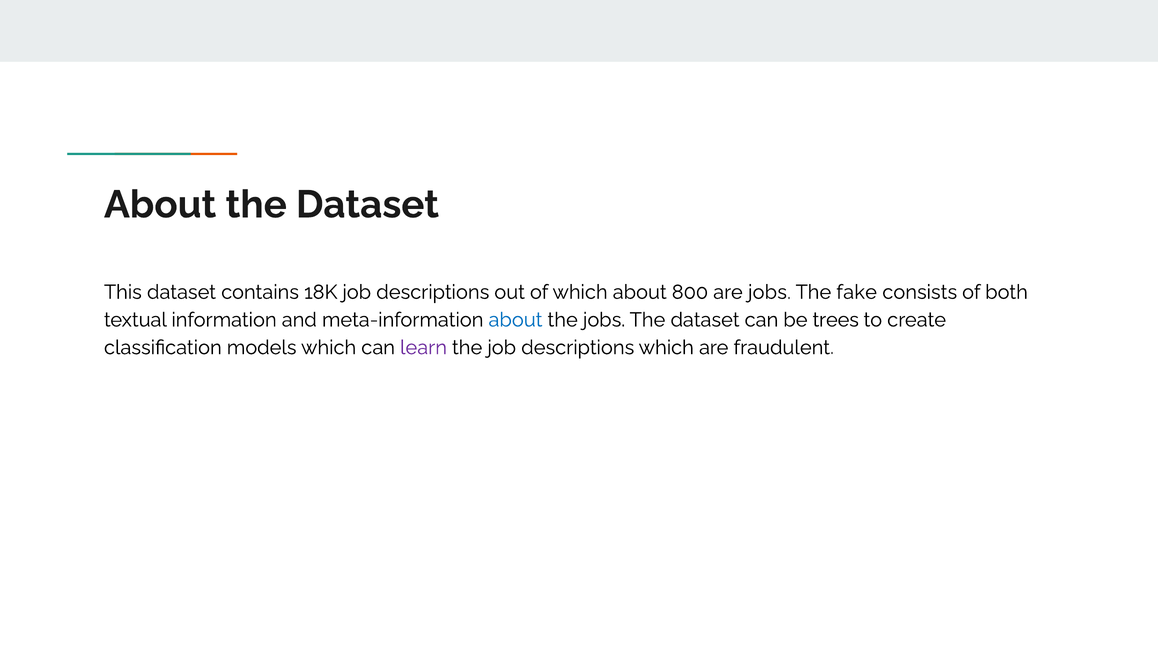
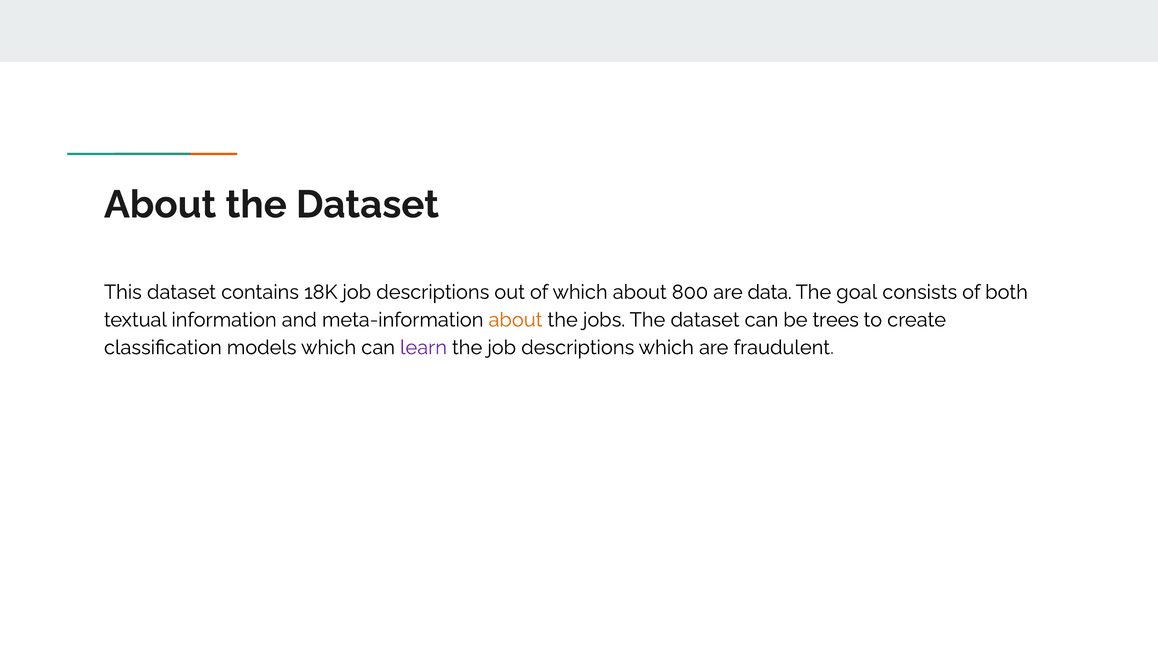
are jobs: jobs -> data
fake: fake -> goal
about at (515, 320) colour: blue -> orange
